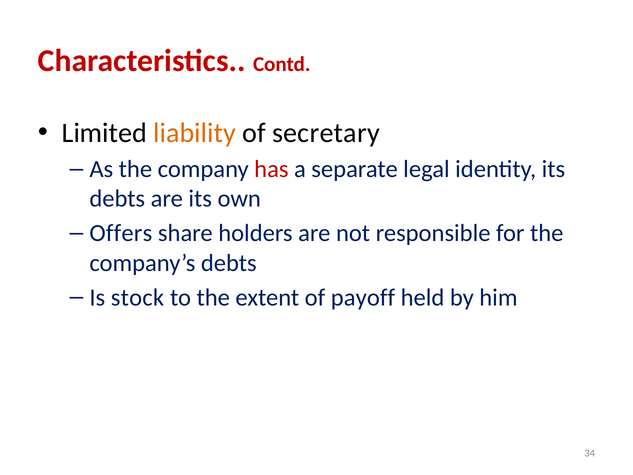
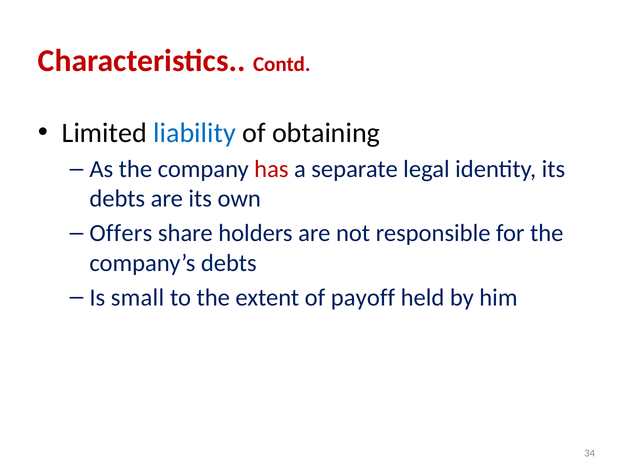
liability colour: orange -> blue
secretary: secretary -> obtaining
stock: stock -> small
